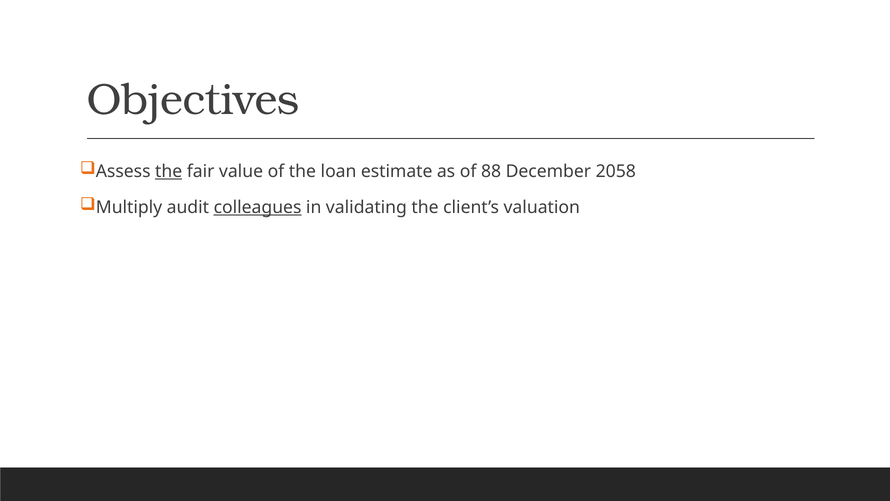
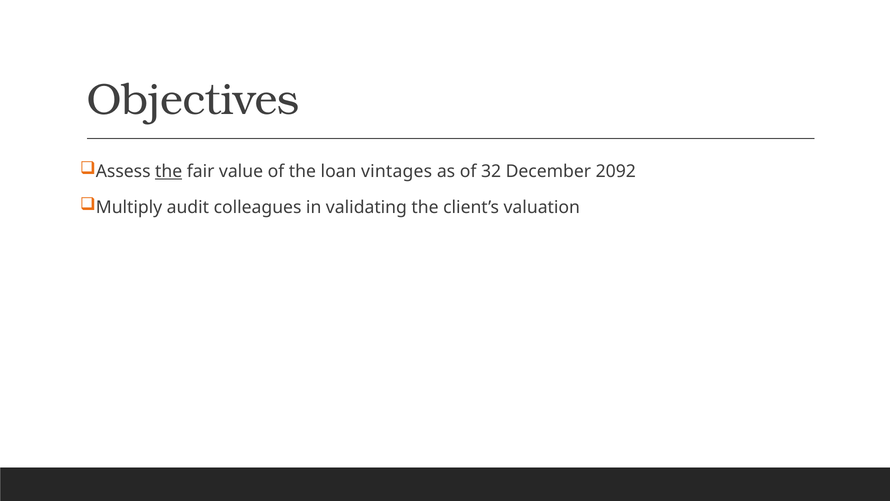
estimate: estimate -> vintages
88: 88 -> 32
2058: 2058 -> 2092
colleagues underline: present -> none
